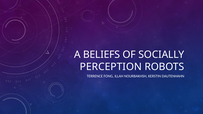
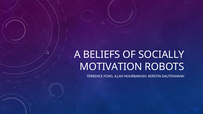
PERCEPTION: PERCEPTION -> MOTIVATION
